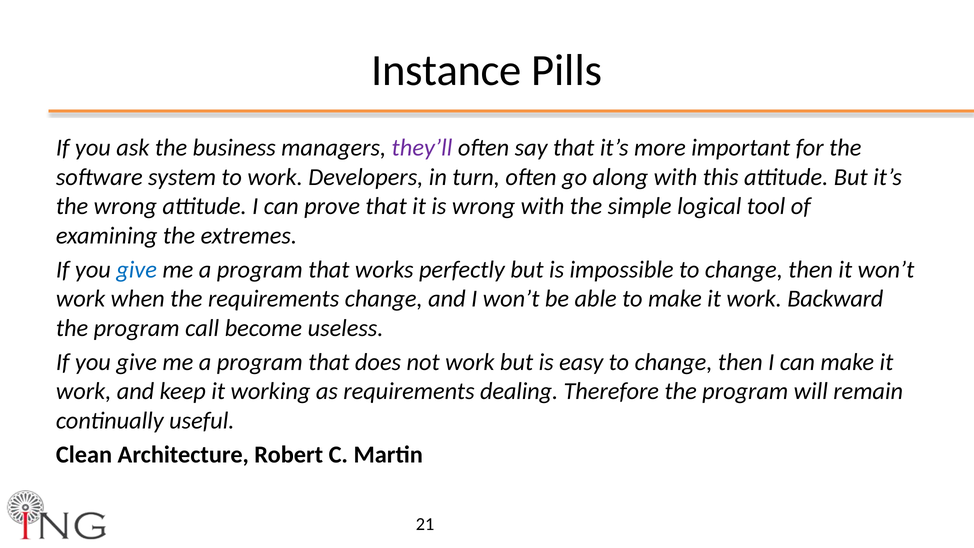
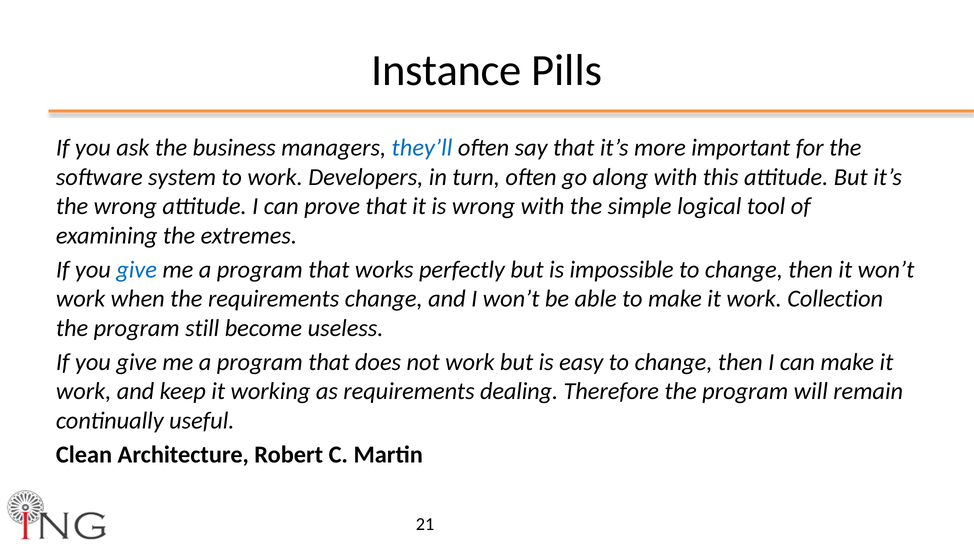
they’ll colour: purple -> blue
Backward: Backward -> Collection
call: call -> still
